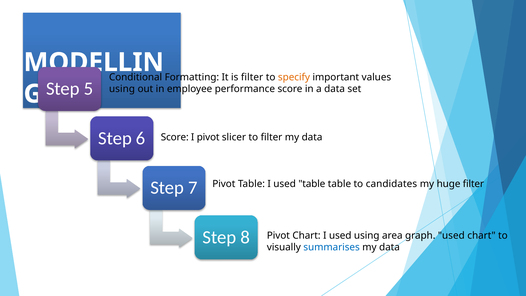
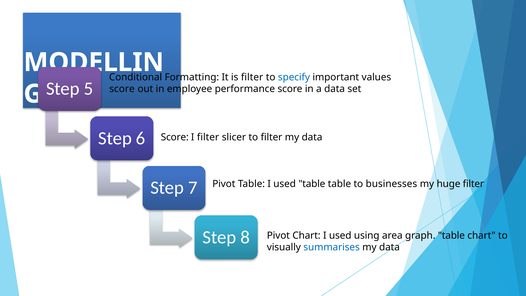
specify colour: orange -> blue
using at (122, 89): using -> score
I pivot: pivot -> filter
candidates: candidates -> businesses
graph used: used -> table
